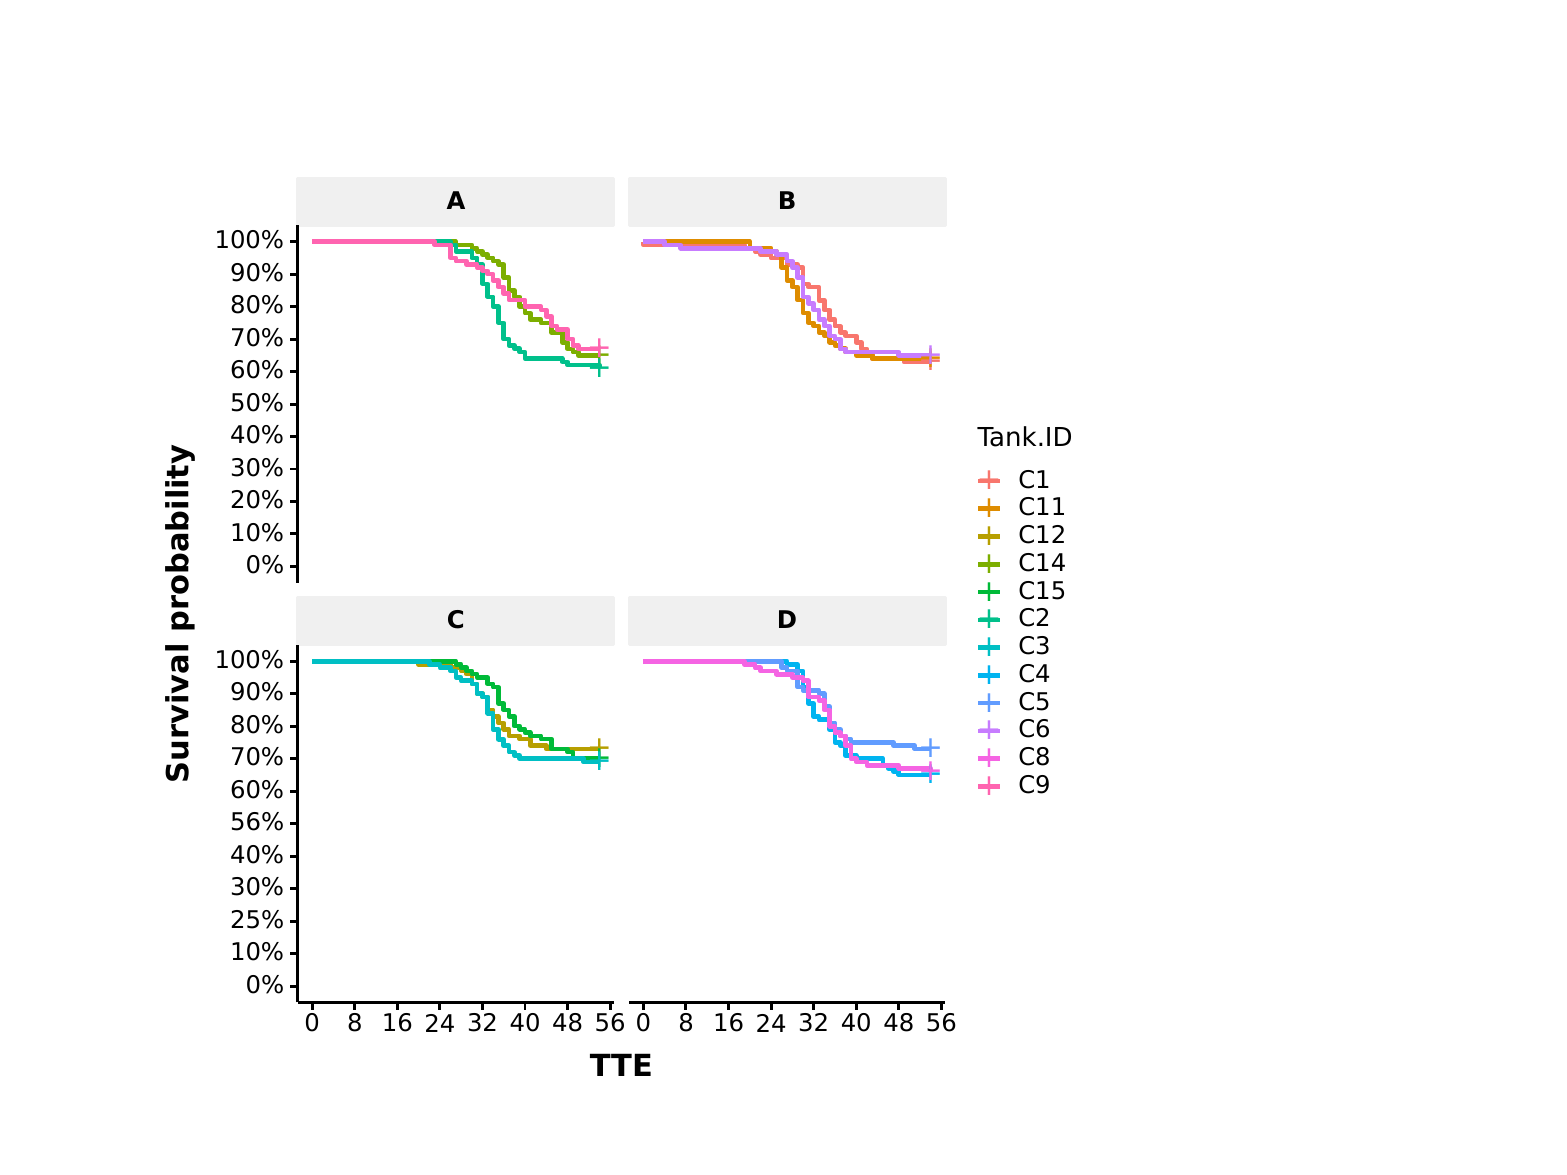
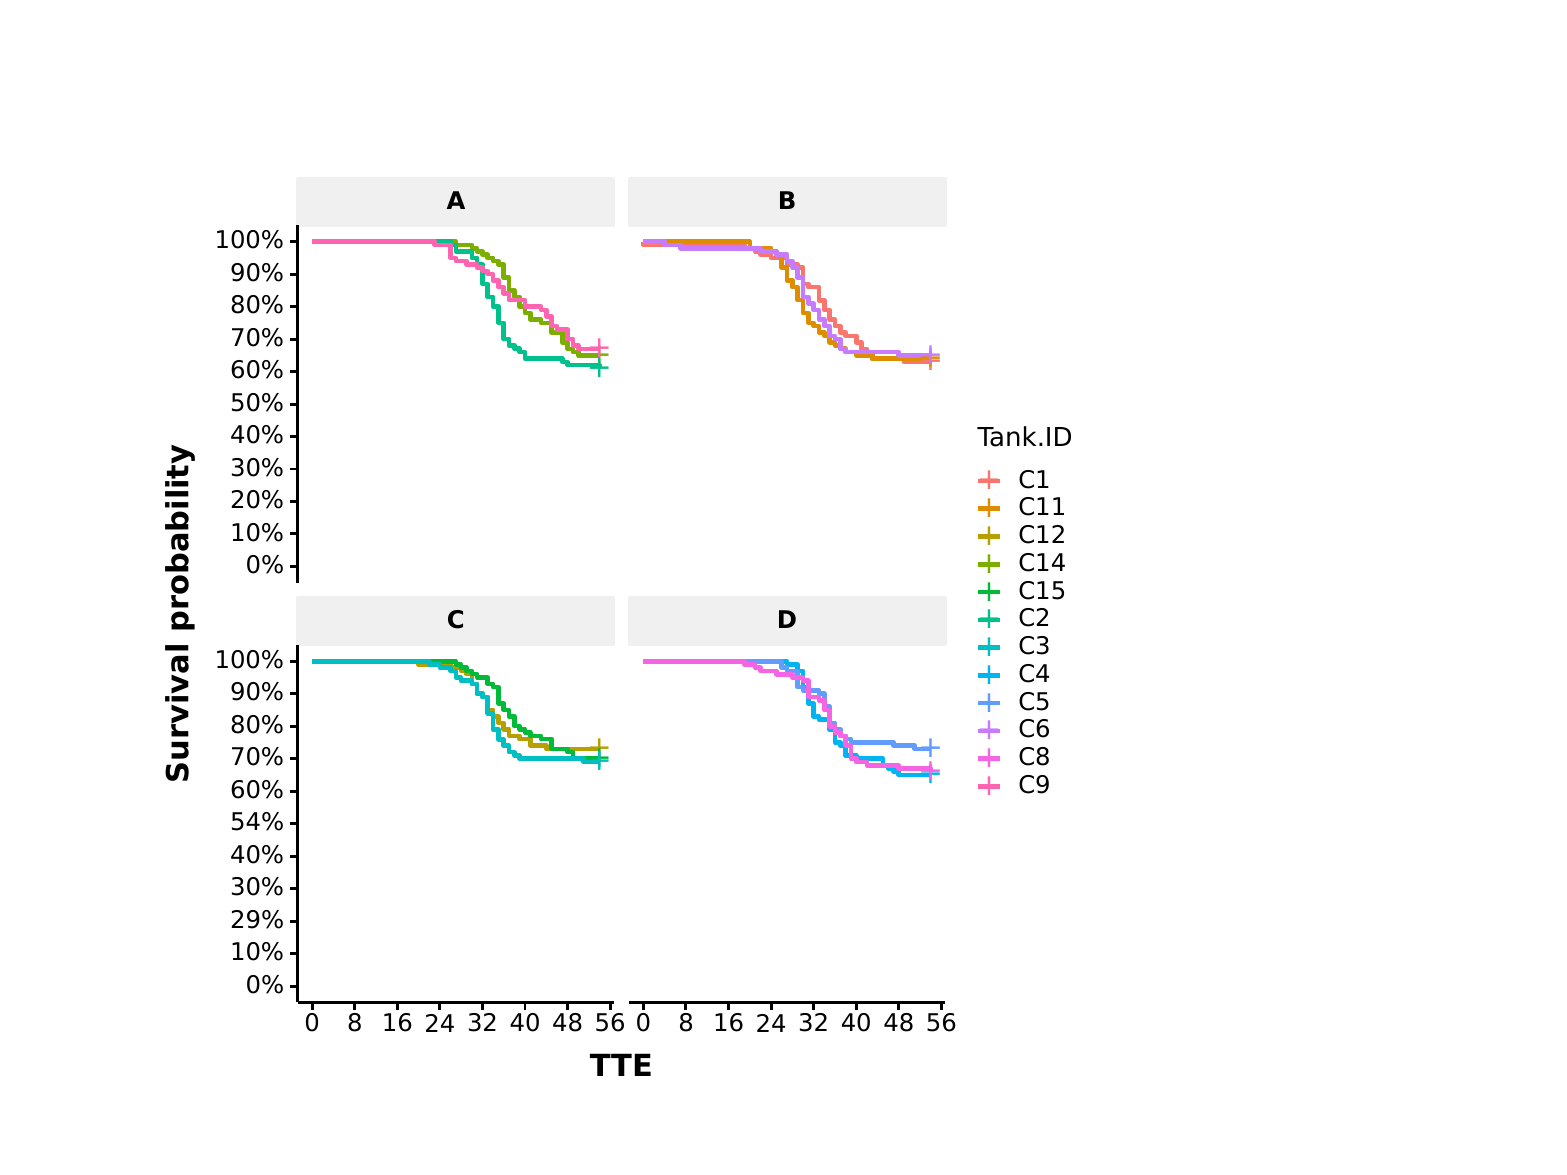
56%: 56% -> 54%
25%: 25% -> 29%
